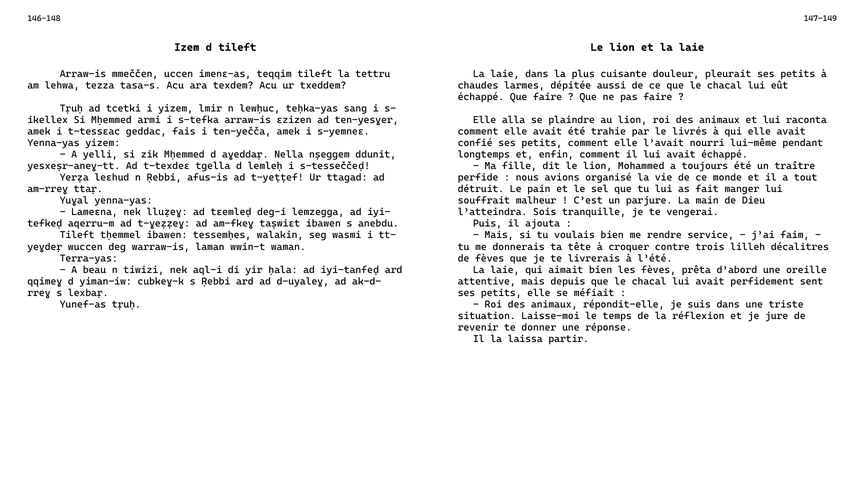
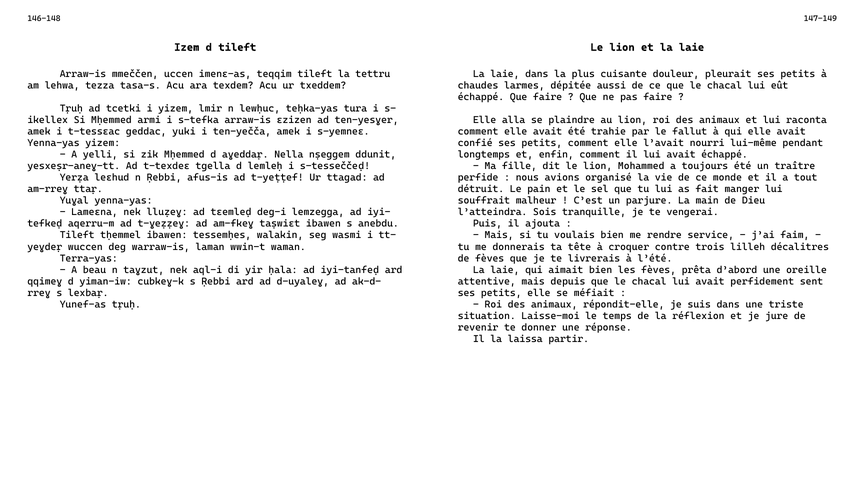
sang: sang -> tura
fais: fais -> yuki
livrés: livrés -> fallut
tiwizi: tiwizi -> taɣzut
